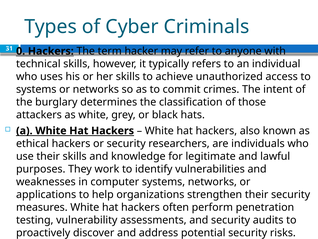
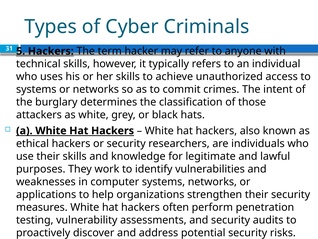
0: 0 -> 5
